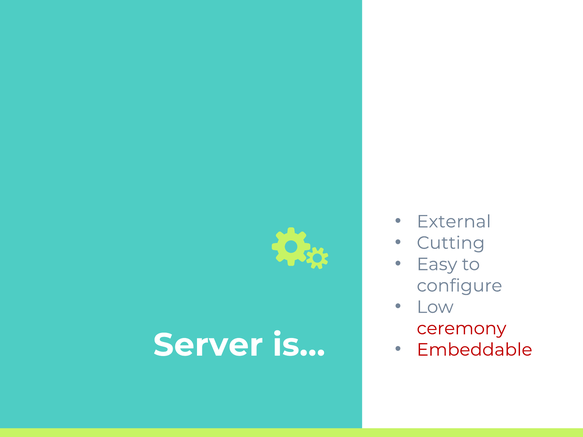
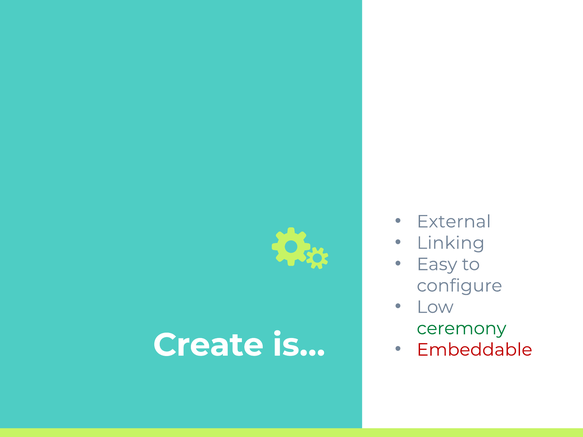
Cutting: Cutting -> Linking
ceremony colour: red -> green
Server: Server -> Create
